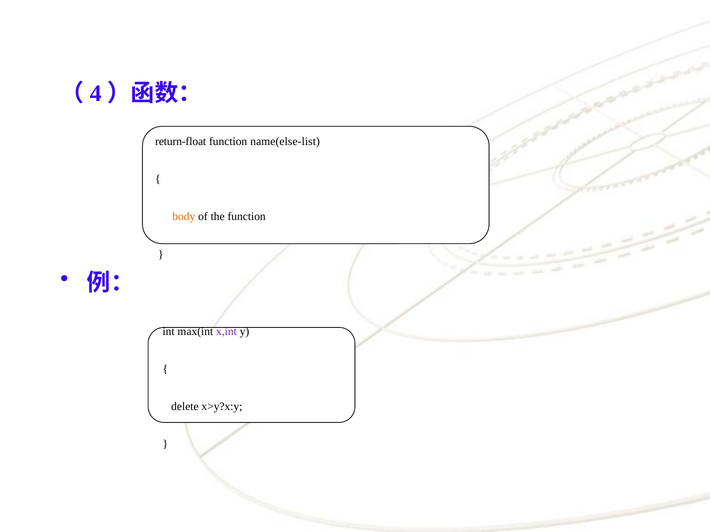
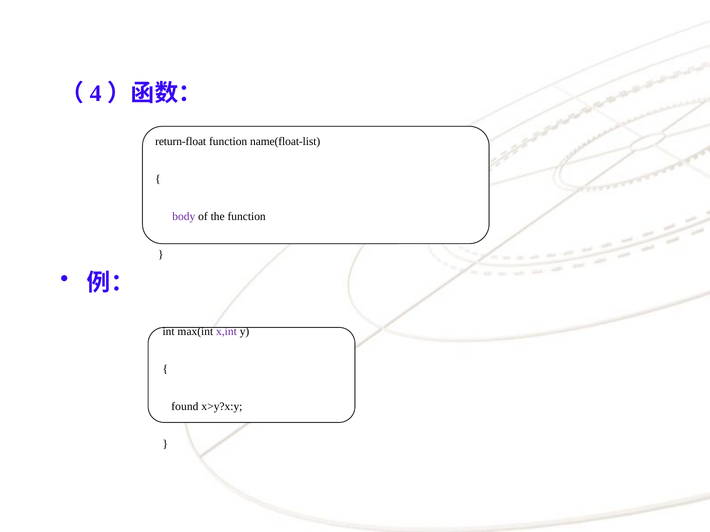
name(else-list: name(else-list -> name(float-list
body colour: orange -> purple
delete: delete -> found
